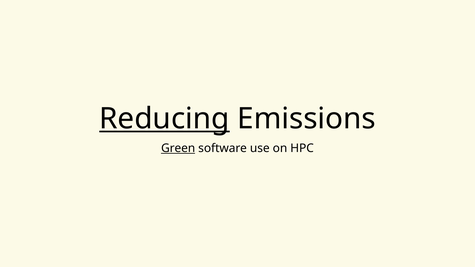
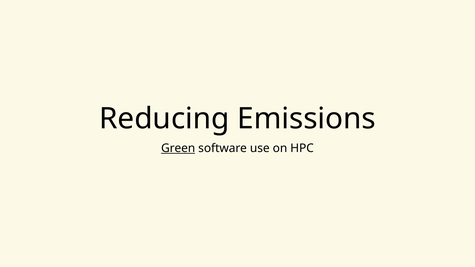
Reducing underline: present -> none
